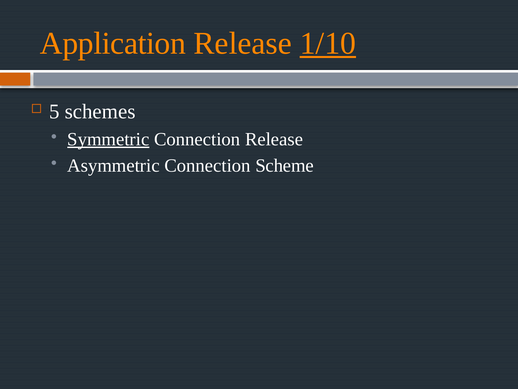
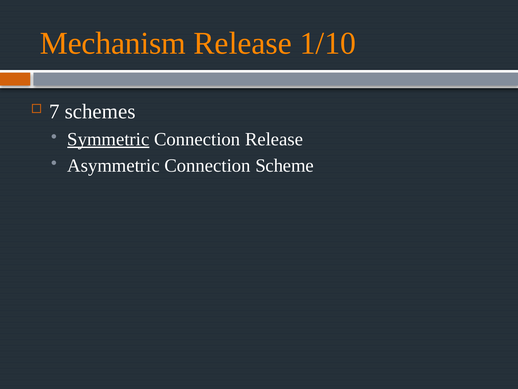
Application: Application -> Mechanism
1/10 underline: present -> none
5: 5 -> 7
